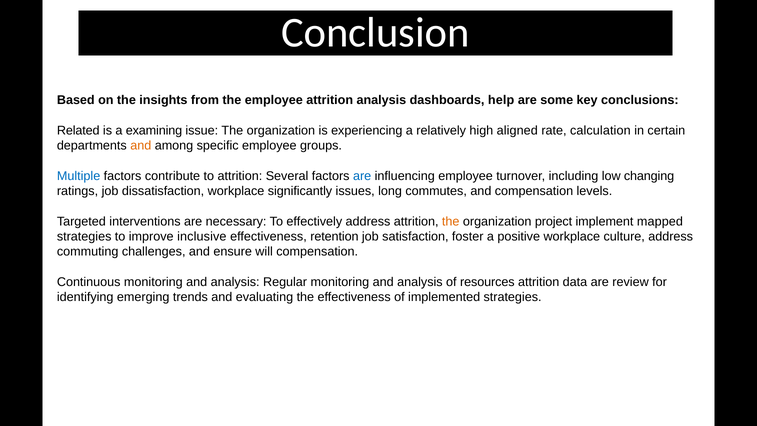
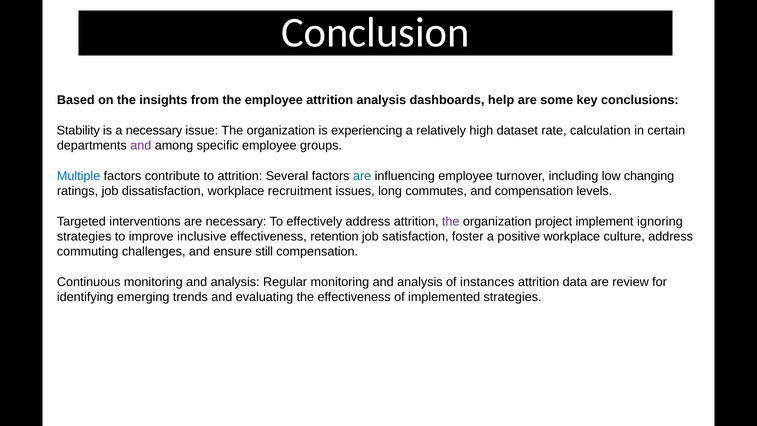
Related: Related -> Stability
a examining: examining -> necessary
aligned: aligned -> dataset
and at (141, 146) colour: orange -> purple
significantly: significantly -> recruitment
the at (451, 221) colour: orange -> purple
mapped: mapped -> ignoring
will: will -> still
resources: resources -> instances
